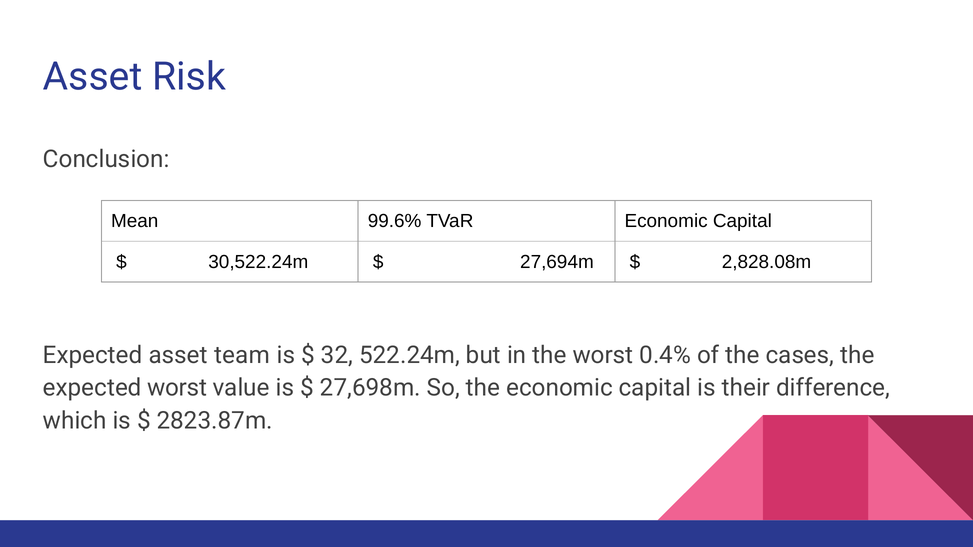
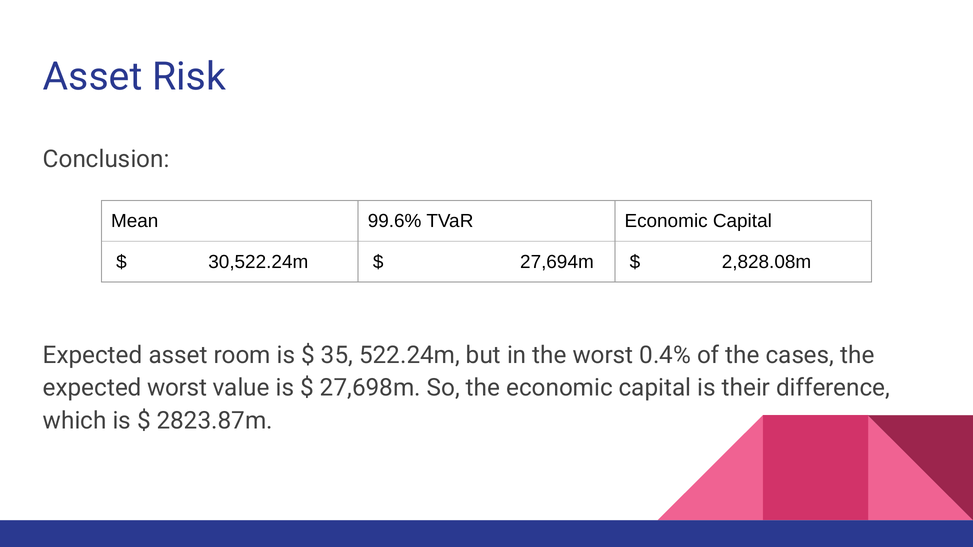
team: team -> room
32: 32 -> 35
